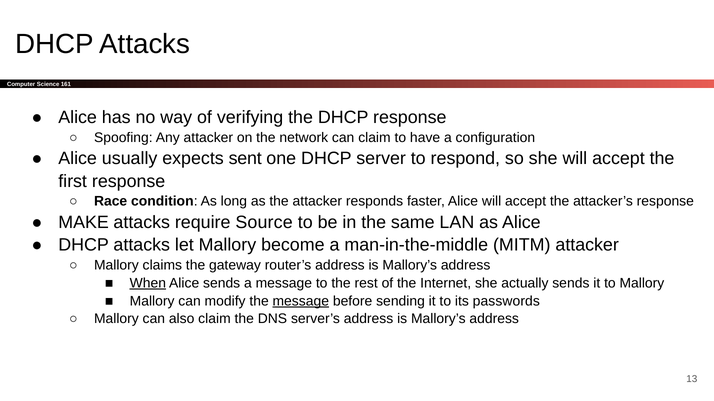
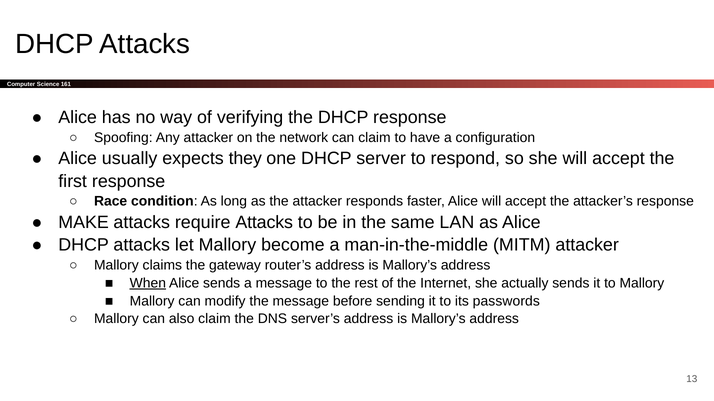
sent: sent -> they
require Source: Source -> Attacks
message at (301, 301) underline: present -> none
